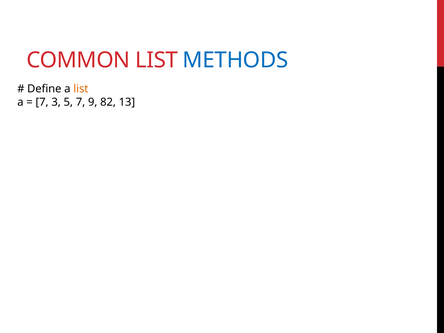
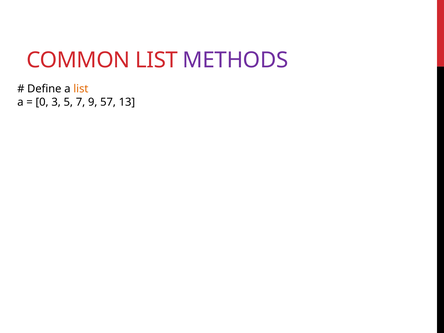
METHODS colour: blue -> purple
7 at (42, 102): 7 -> 0
82: 82 -> 57
